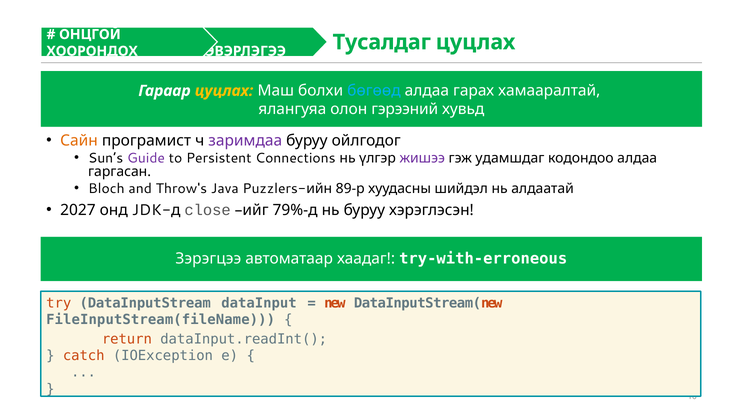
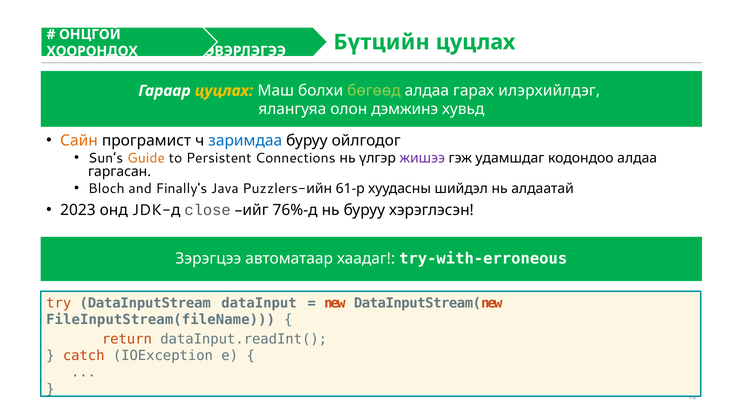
Тусалдаг: Тусалдаг -> Бүтцийн
бөгөөд colour: light blue -> light green
хамааралтай: хамааралтай -> илэрхийлдэг
гэрээний: гэрээний -> дэмжинэ
заримдаа colour: purple -> blue
Guide colour: purple -> orange
Throw's: Throw's -> Finally's
89-р: 89-р -> 61-р
2027: 2027 -> 2023
79%-д: 79%-д -> 76%-д
